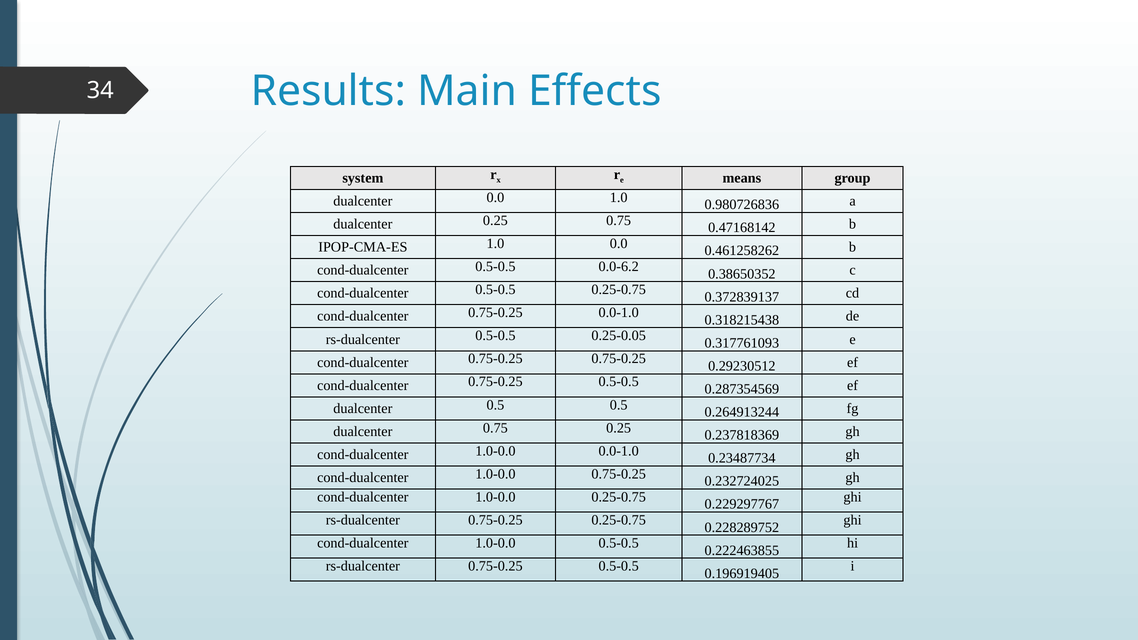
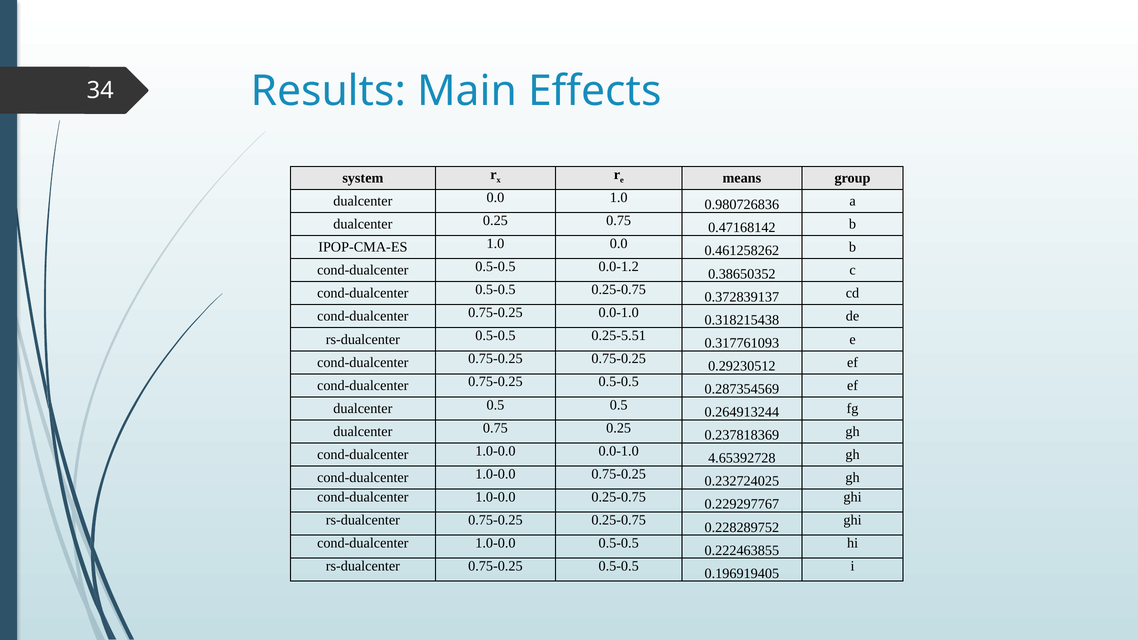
0.0-6.2: 0.0-6.2 -> 0.0-1.2
0.25-0.05: 0.25-0.05 -> 0.25-5.51
0.23487734: 0.23487734 -> 4.65392728
